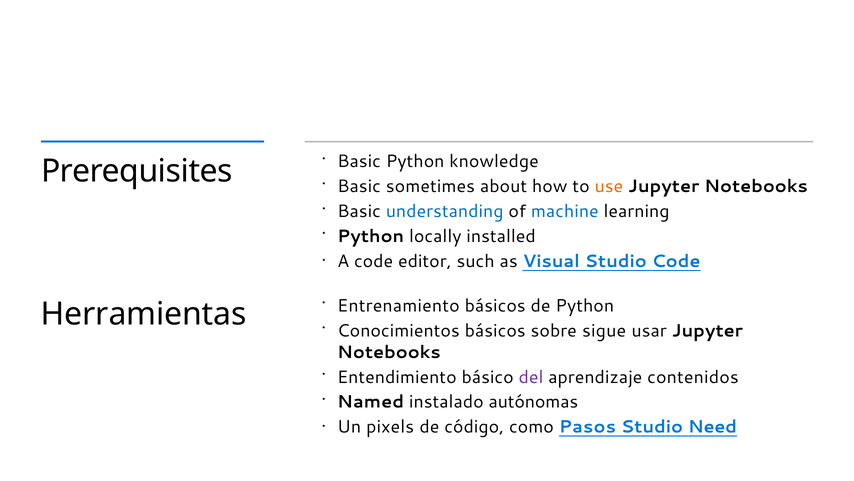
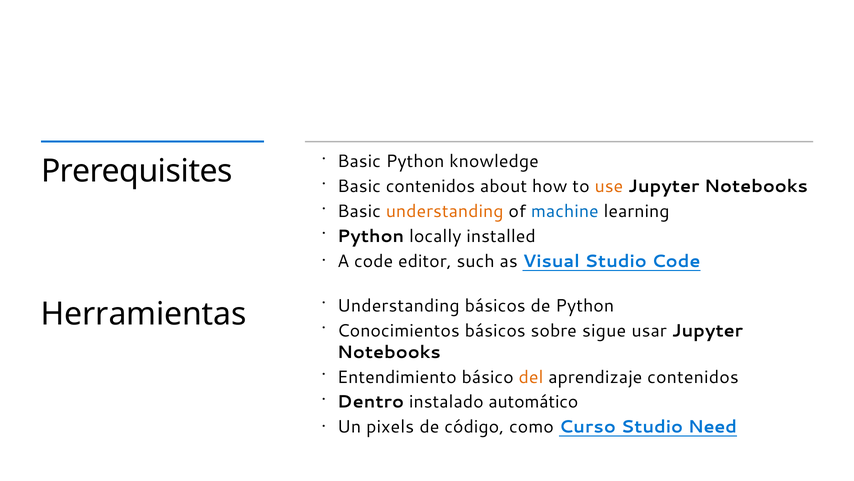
Basic sometimes: sometimes -> contenidos
understanding at (445, 211) colour: blue -> orange
Entrenamiento at (398, 305): Entrenamiento -> Understanding
del colour: purple -> orange
Named: Named -> Dentro
autónomas: autónomas -> automático
Pasos: Pasos -> Curso
